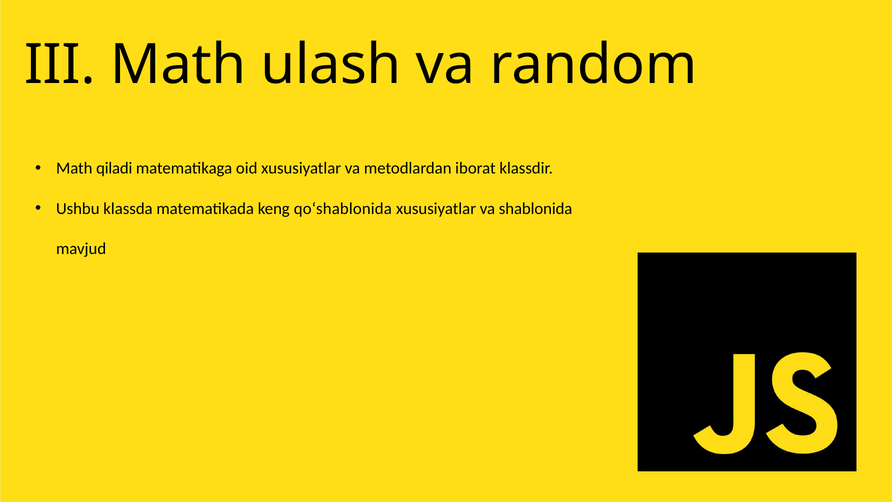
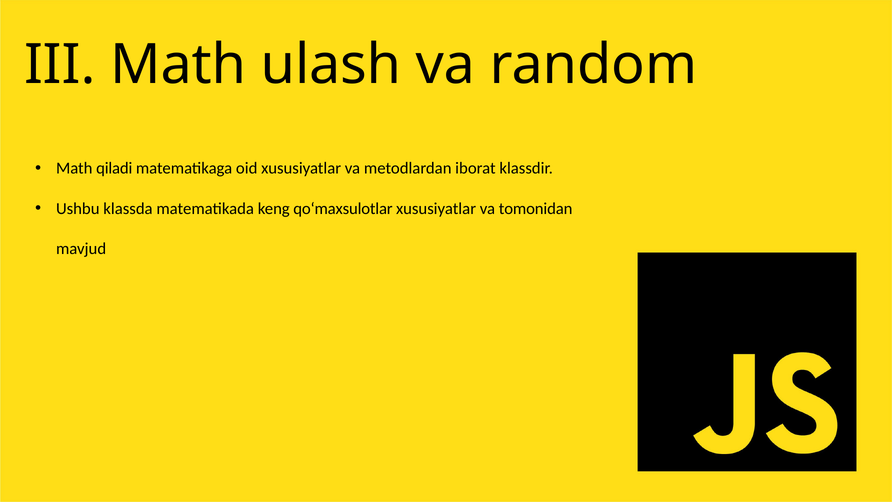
qo‘shablonida: qo‘shablonida -> qo‘maxsulotlar
shablonida: shablonida -> tomonidan
